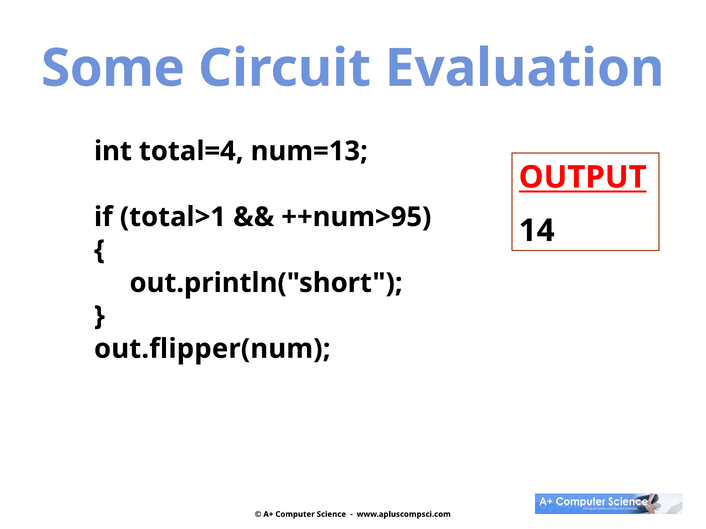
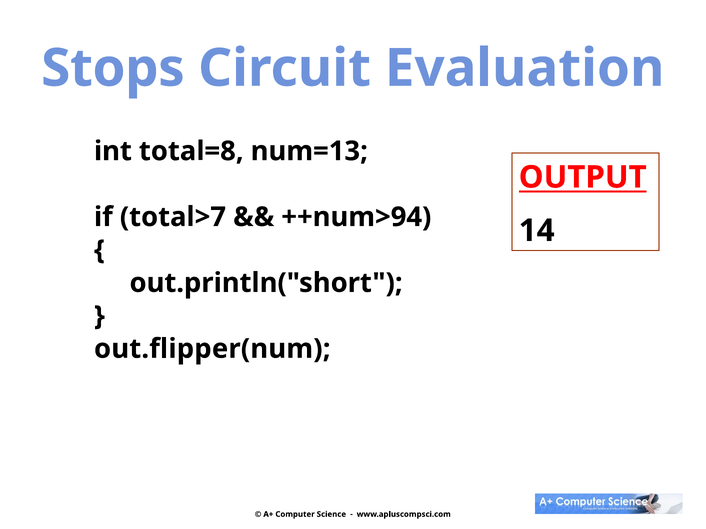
Some: Some -> Stops
total=4: total=4 -> total=8
total>1: total>1 -> total>7
++num>95: ++num>95 -> ++num>94
